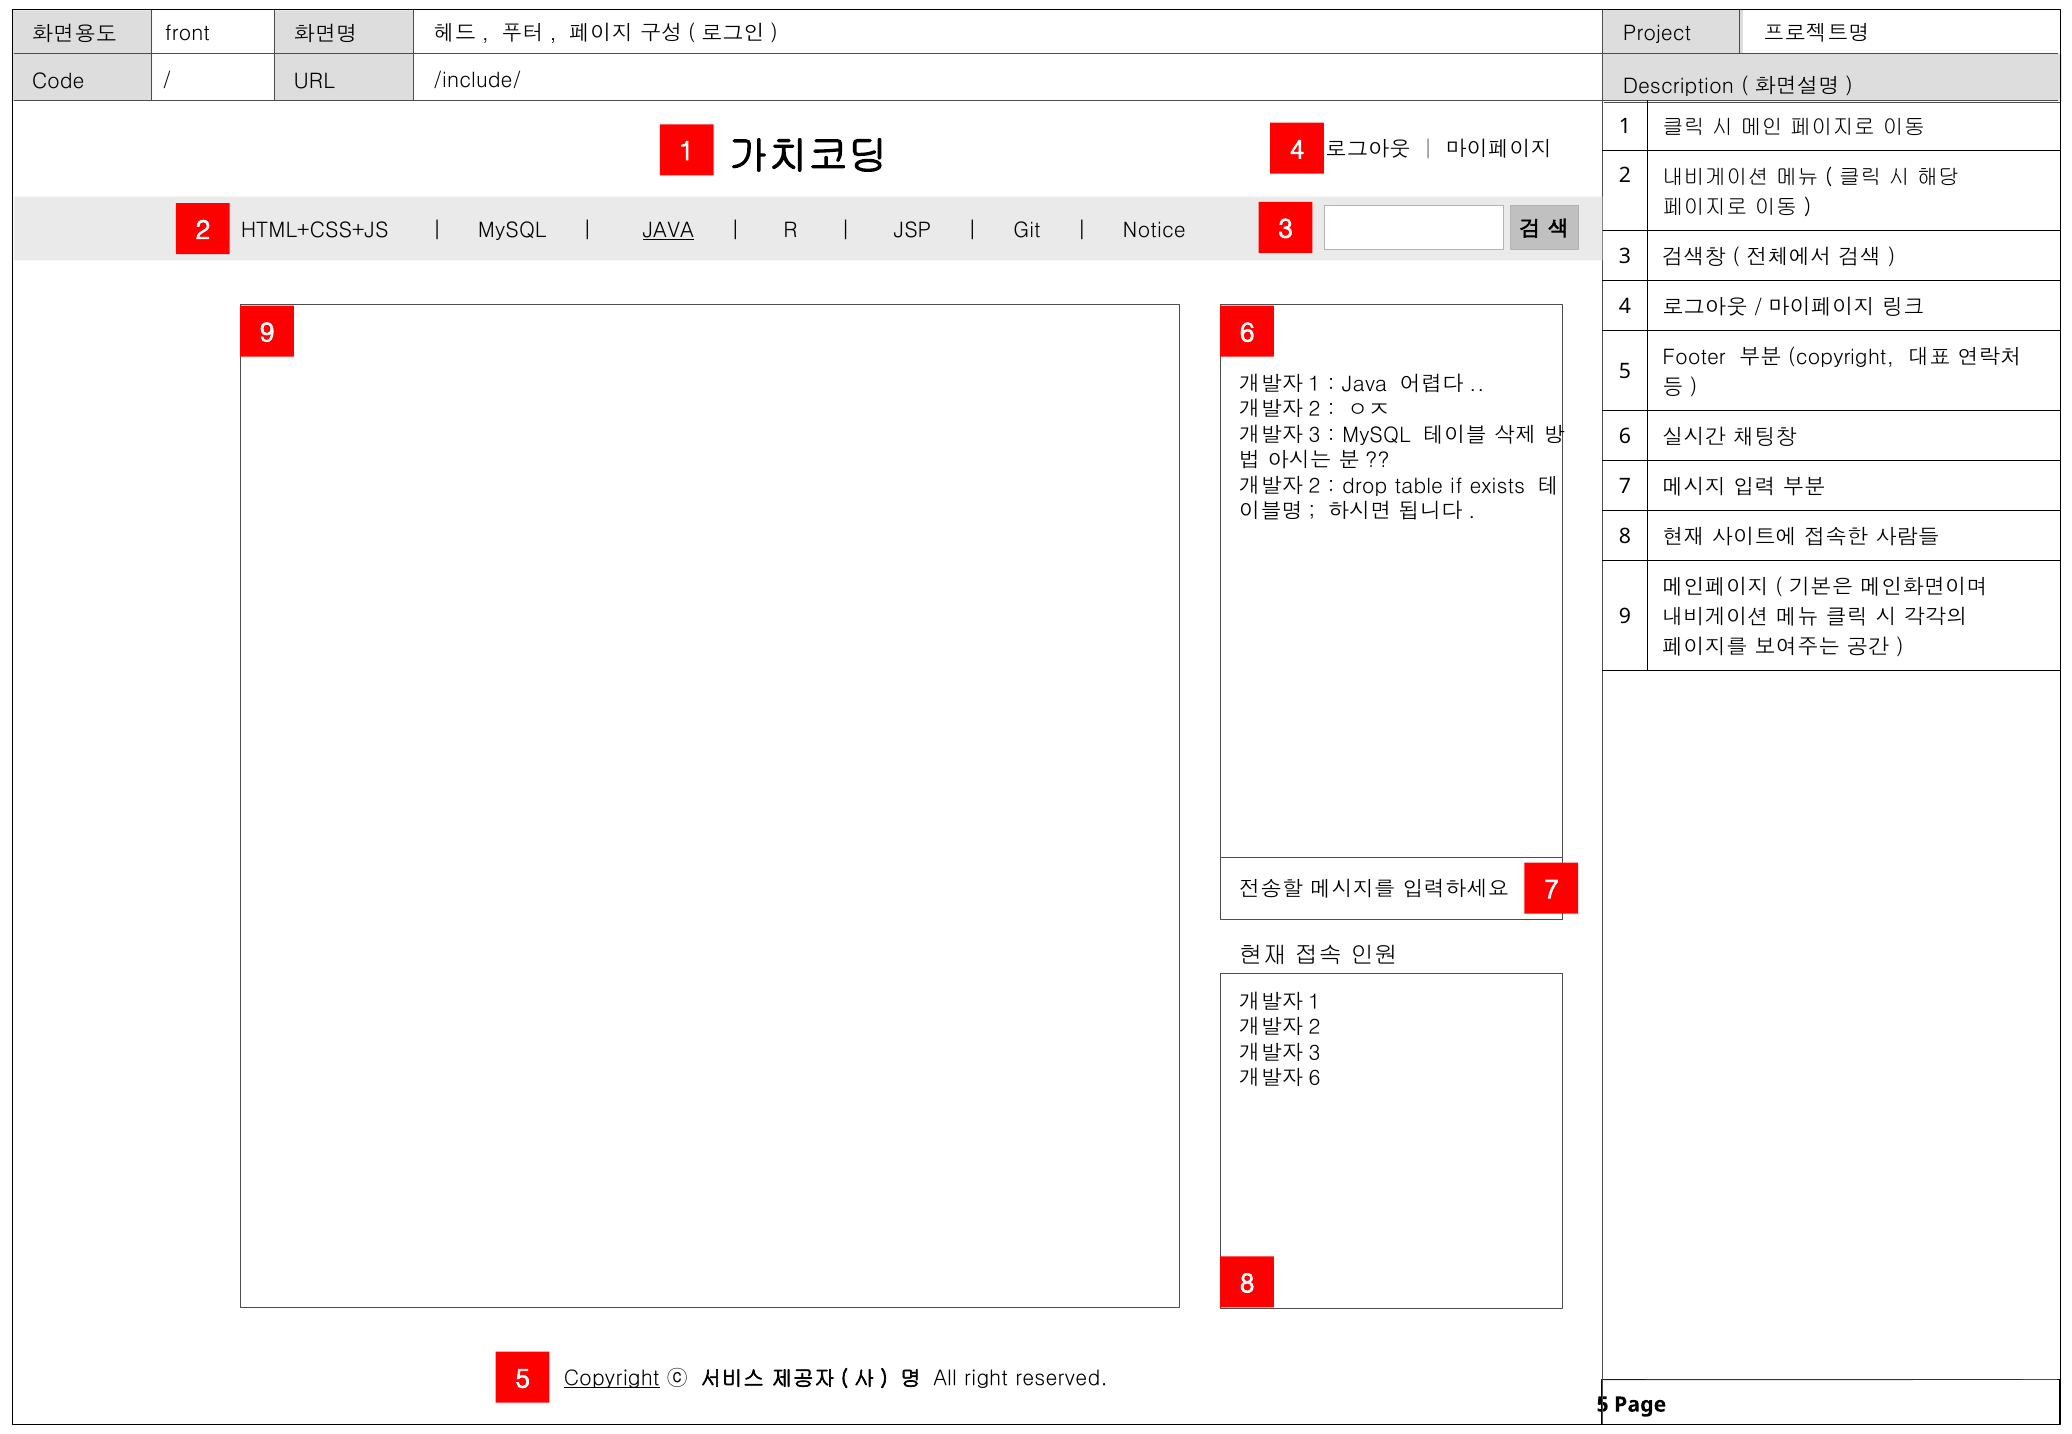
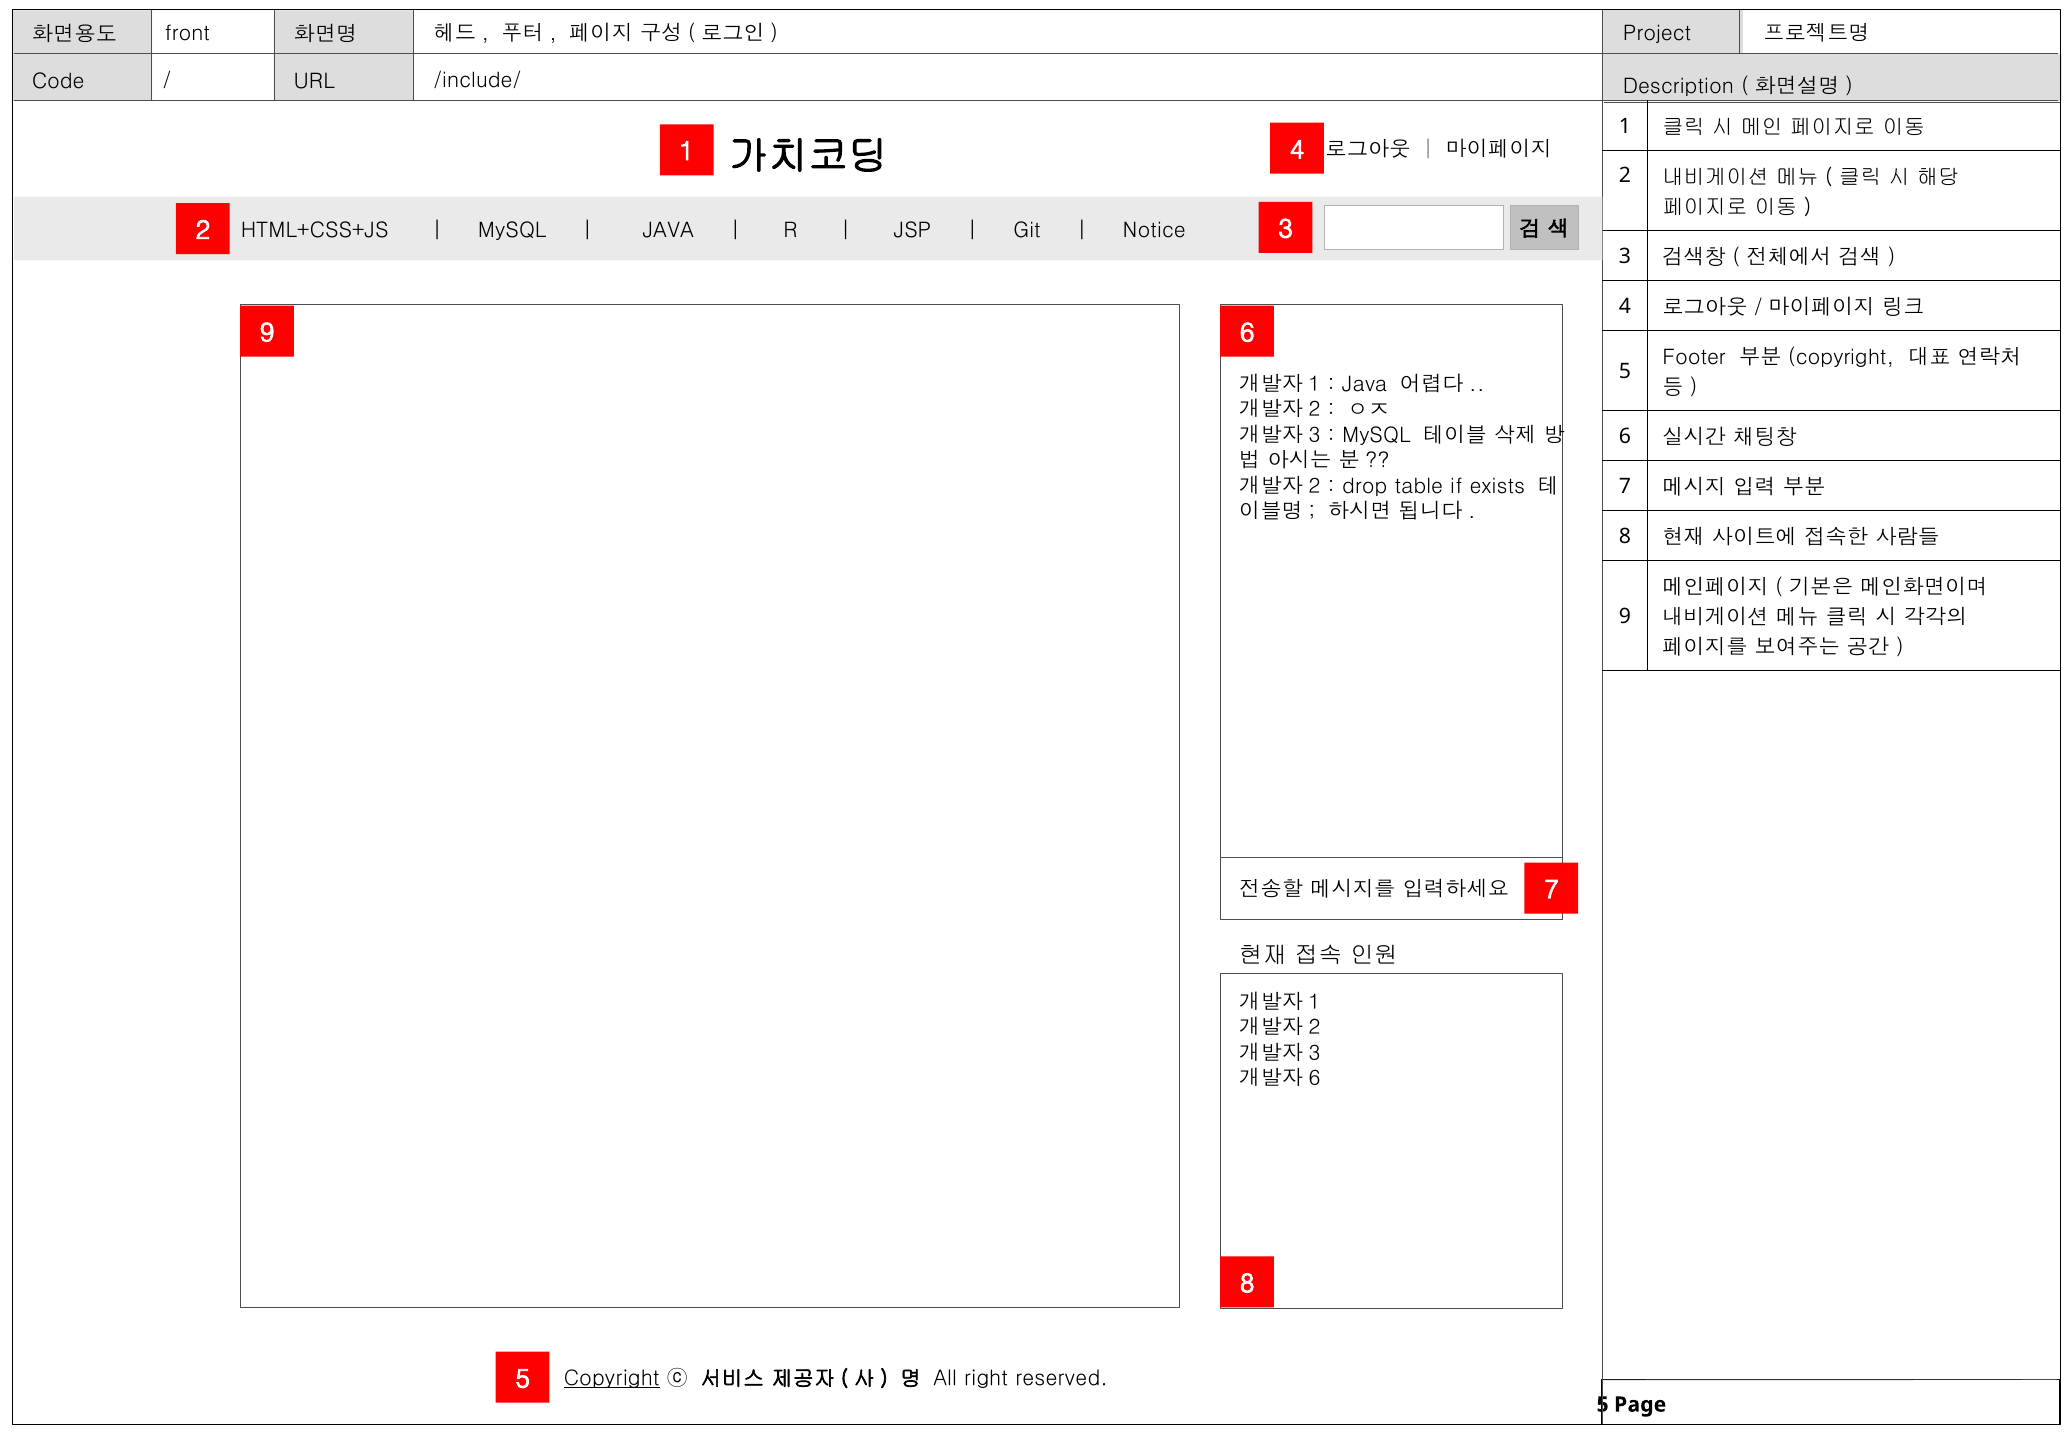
JAVA at (669, 230) underline: present -> none
